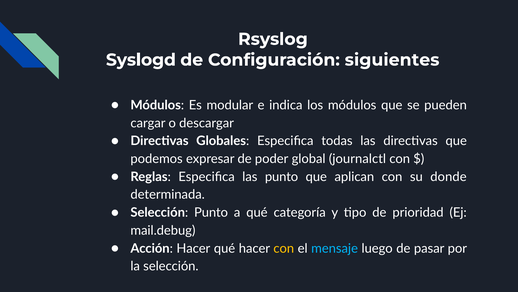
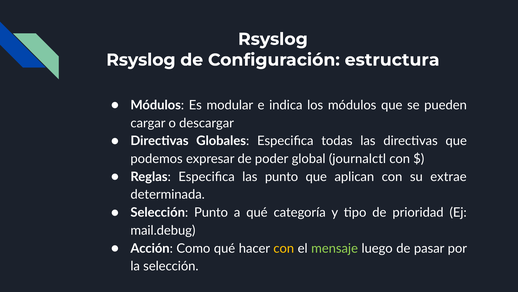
Syslogd at (141, 60): Syslogd -> Rsyslog
siguientes: siguientes -> estructura
donde: donde -> extrae
Acción Hacer: Hacer -> Como
mensaje colour: light blue -> light green
